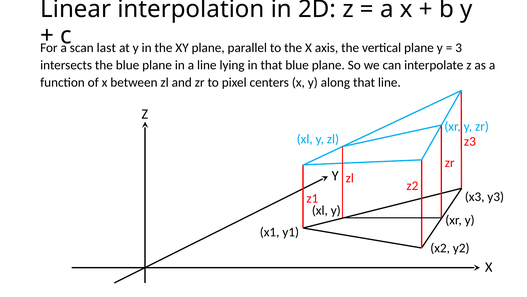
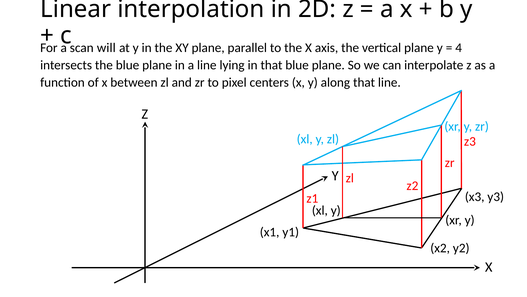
last: last -> will
3: 3 -> 4
